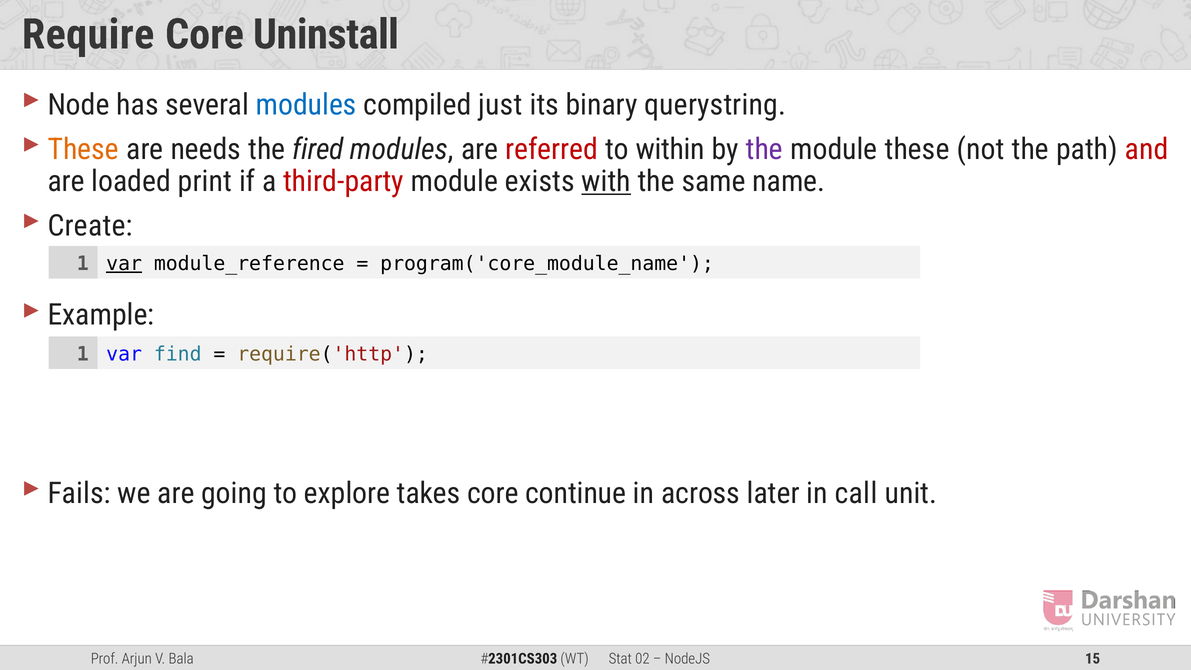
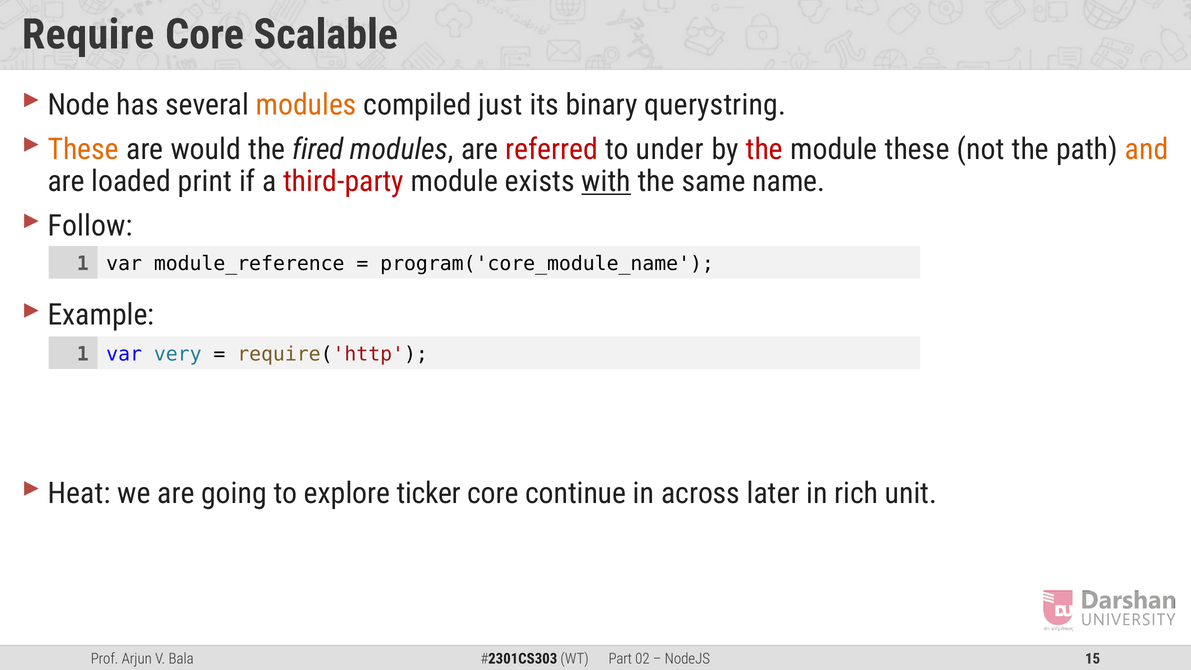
Uninstall: Uninstall -> Scalable
modules at (306, 105) colour: blue -> orange
needs: needs -> would
within: within -> under
the at (764, 149) colour: purple -> red
and colour: red -> orange
Create: Create -> Follow
var at (124, 264) underline: present -> none
find: find -> very
Fails: Fails -> Heat
takes: takes -> ticker
call: call -> rich
Stat: Stat -> Part
